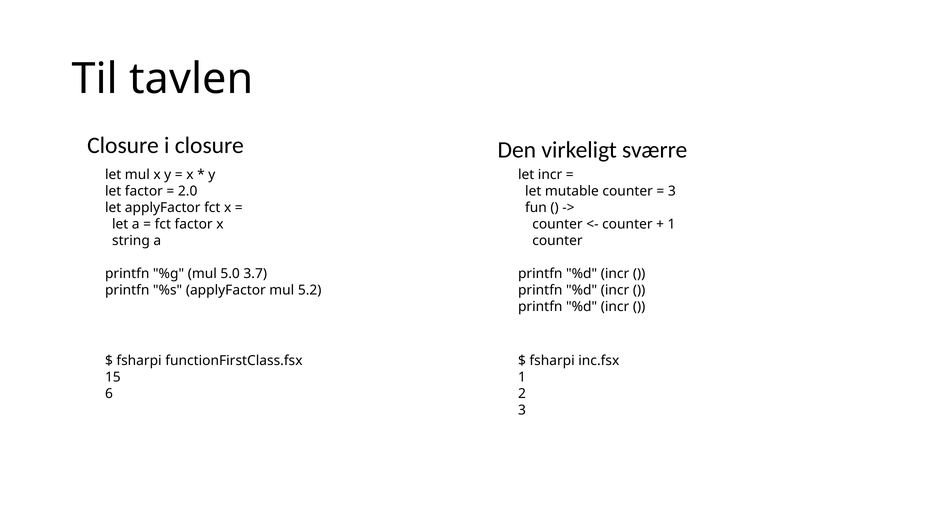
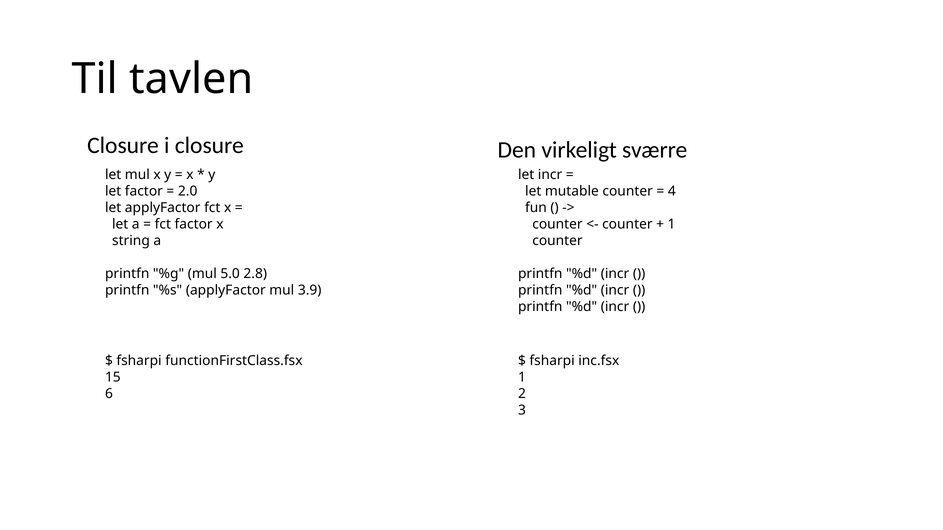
3 at (672, 191): 3 -> 4
3.7: 3.7 -> 2.8
5.2: 5.2 -> 3.9
